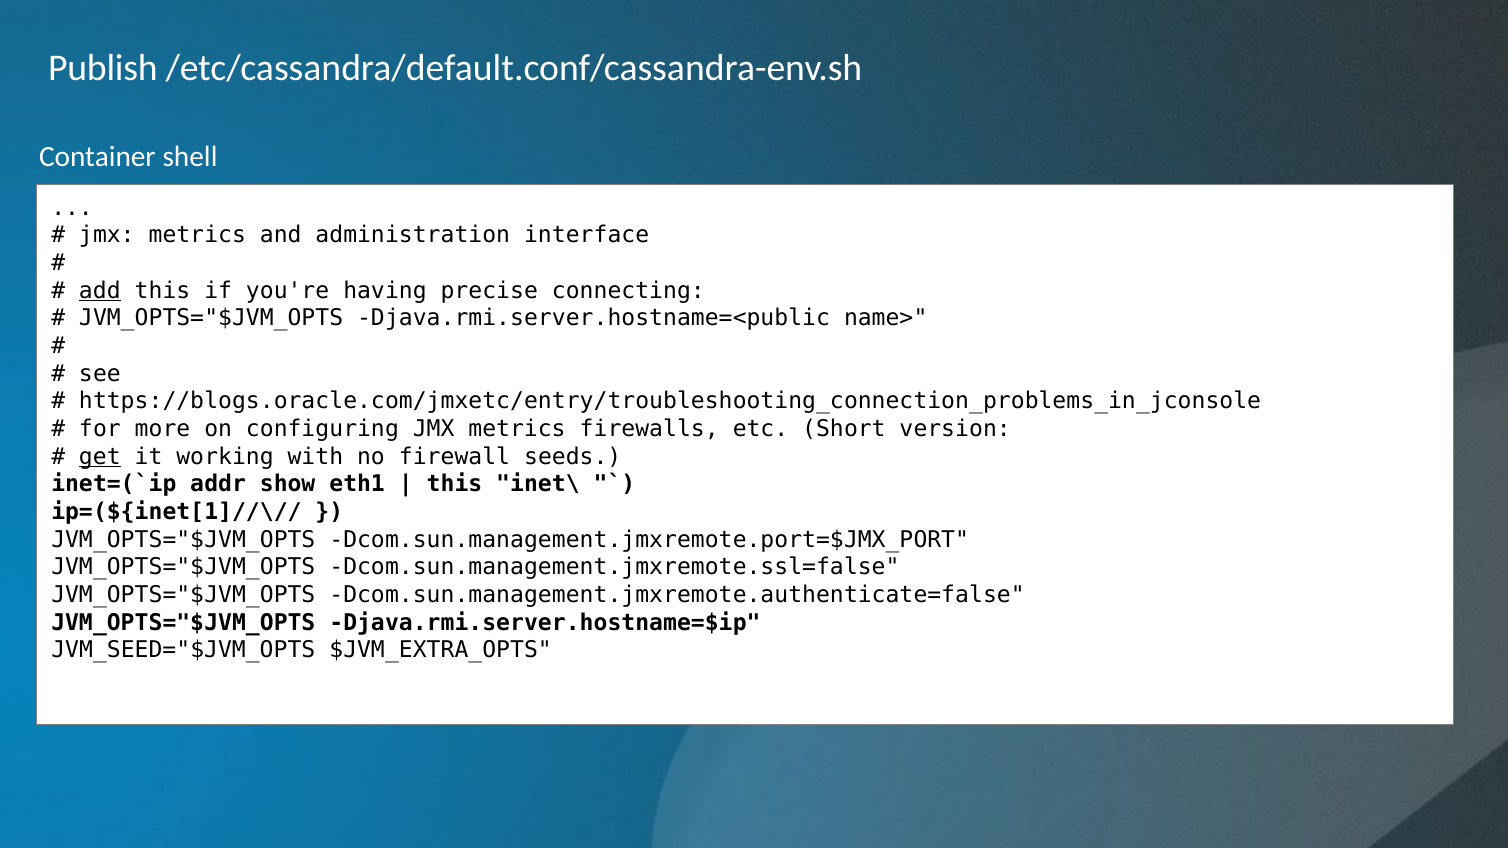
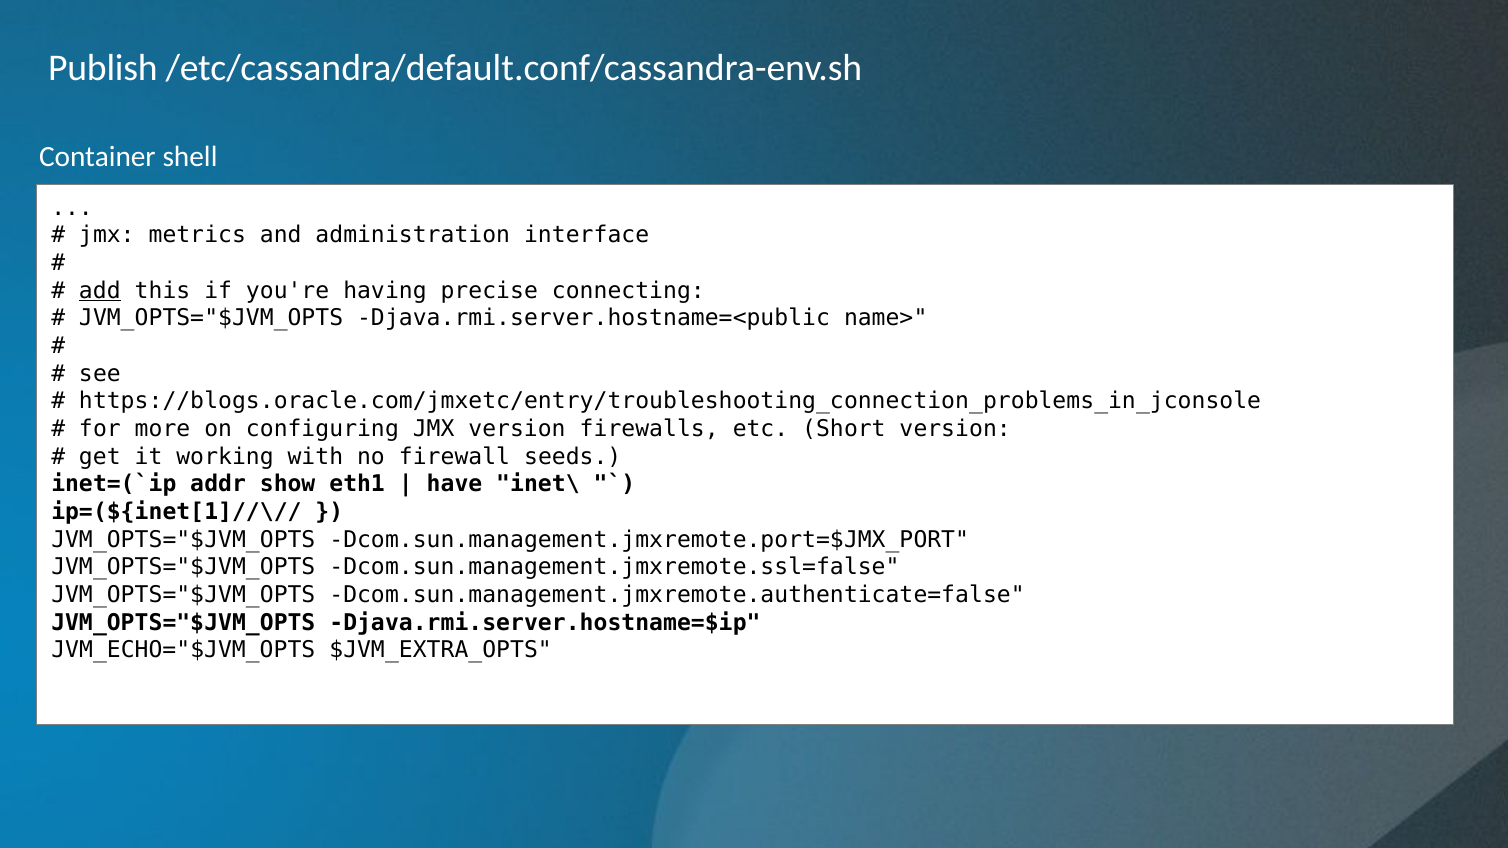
configuring JMX metrics: metrics -> version
get underline: present -> none
this at (454, 484): this -> have
JVM_SEED="$JVM_OPTS: JVM_SEED="$JVM_OPTS -> JVM_ECHO="$JVM_OPTS
